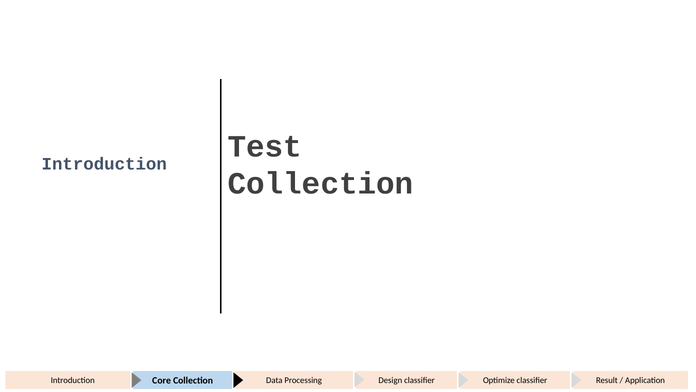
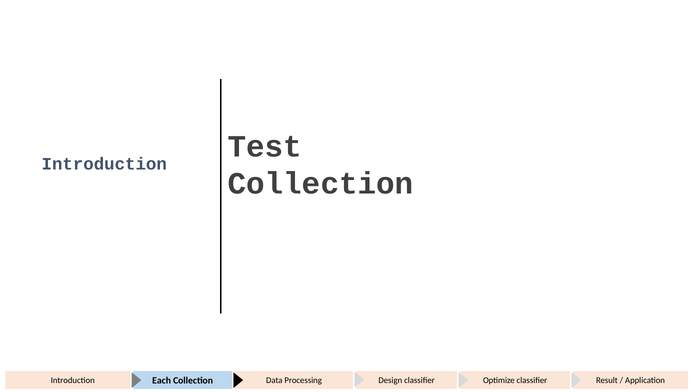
Core: Core -> Each
